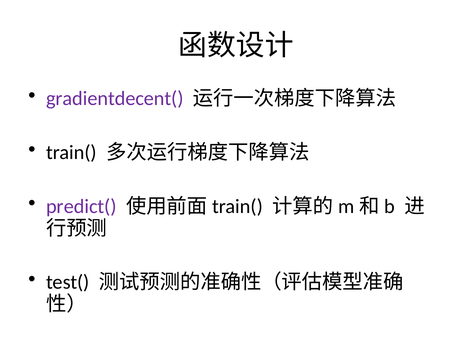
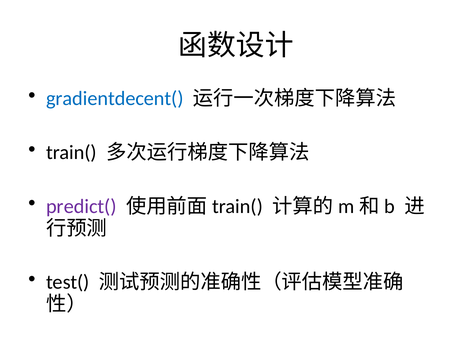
gradientdecent( colour: purple -> blue
